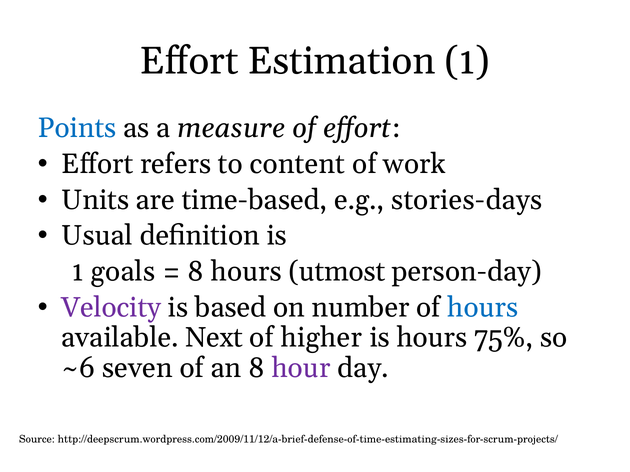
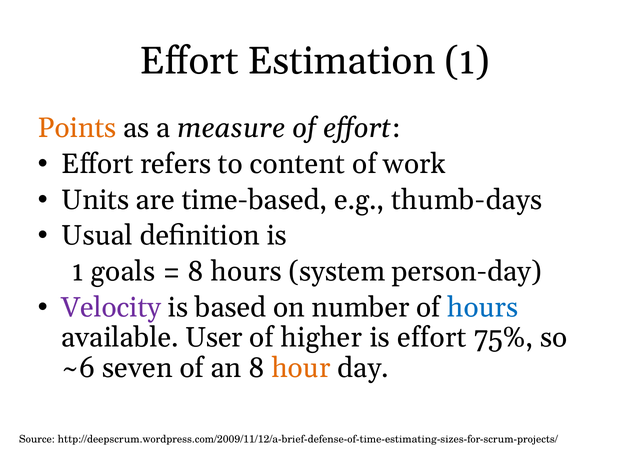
Points colour: blue -> orange
stories-days: stories-days -> thumb-days
utmost: utmost -> system
Next: Next -> User
is hours: hours -> effort
hour colour: purple -> orange
